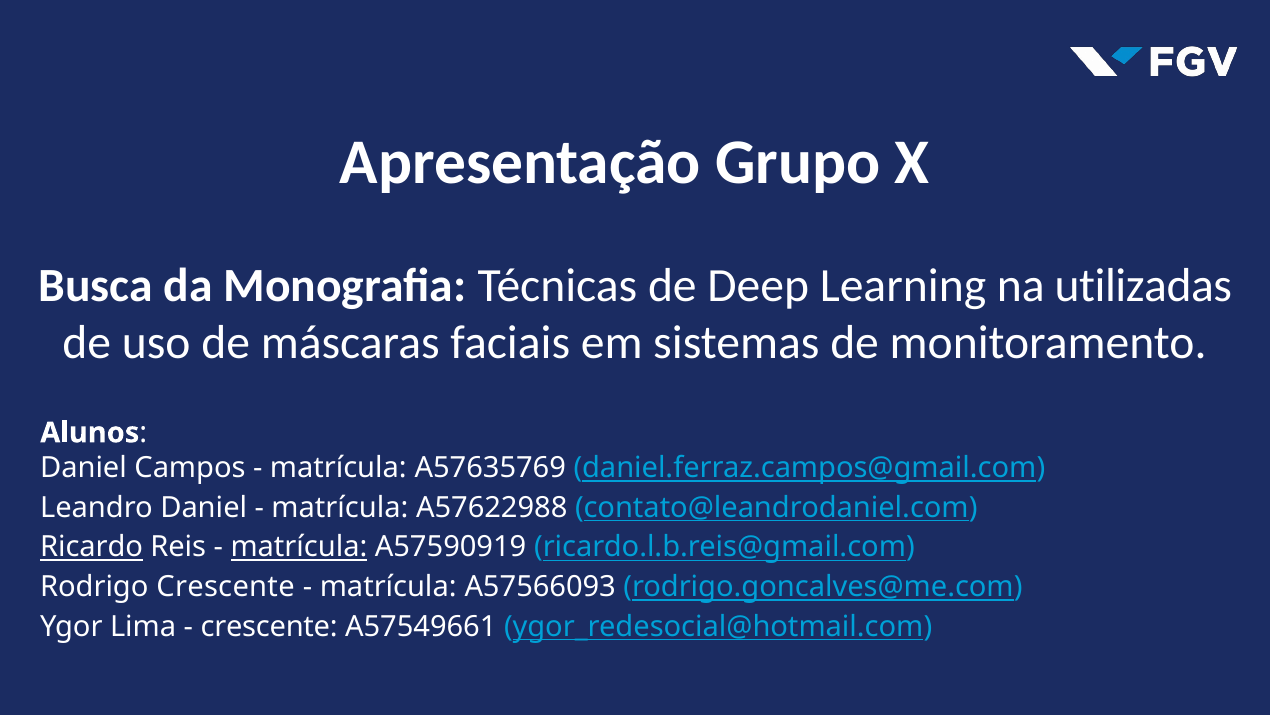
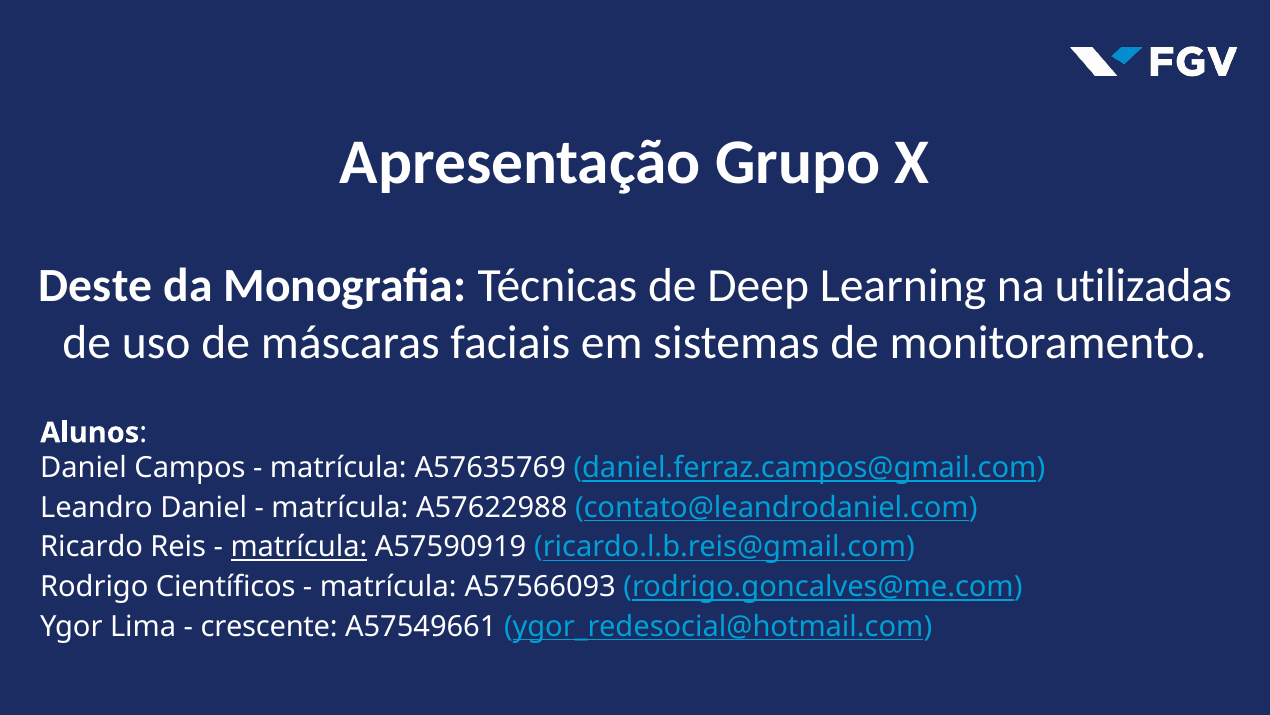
Busca: Busca -> Deste
Ricardo underline: present -> none
Rodrigo Crescente: Crescente -> Científicos
